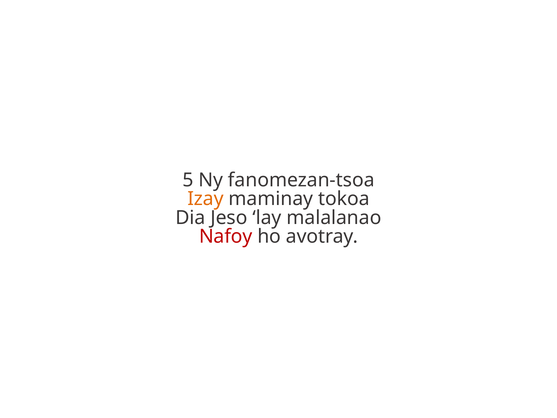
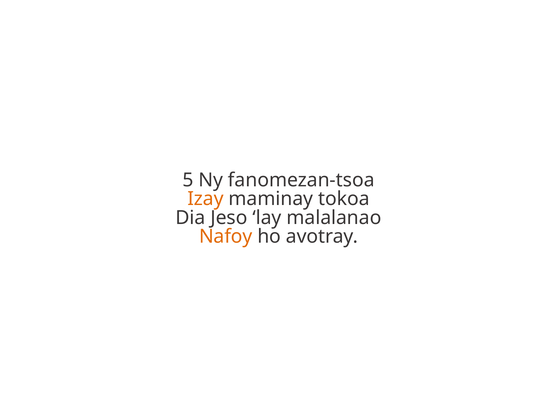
Nafoy colour: red -> orange
